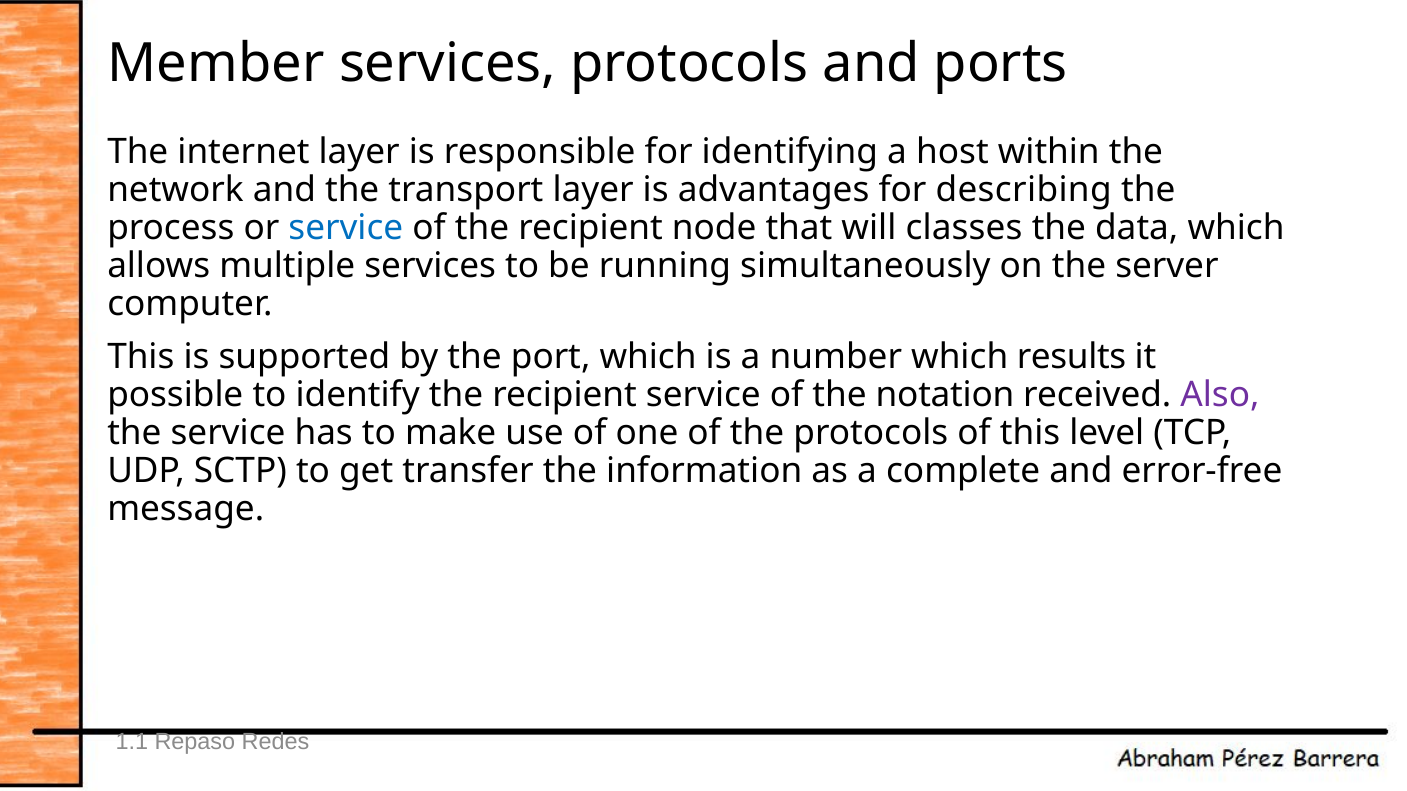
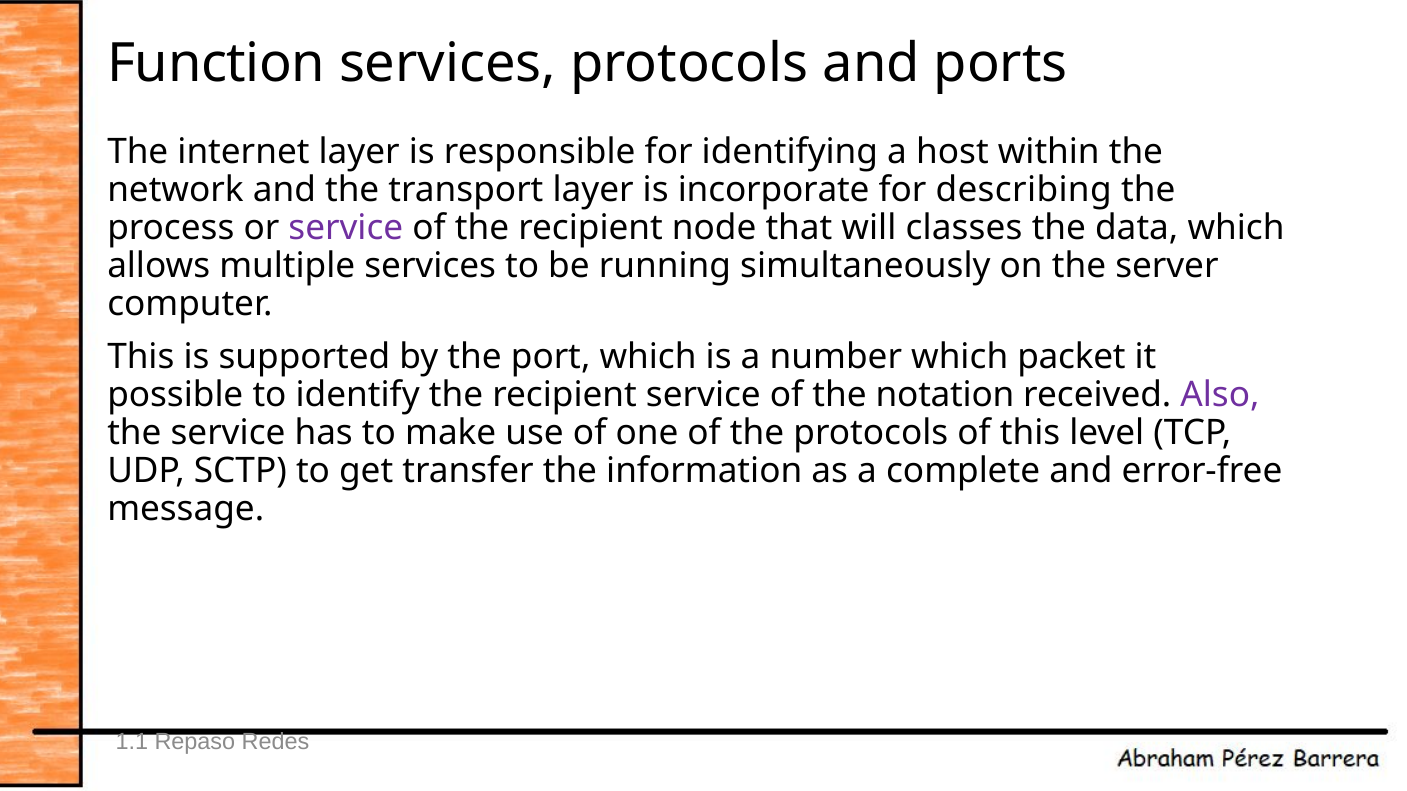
Member: Member -> Function
advantages: advantages -> incorporate
service at (346, 228) colour: blue -> purple
results: results -> packet
